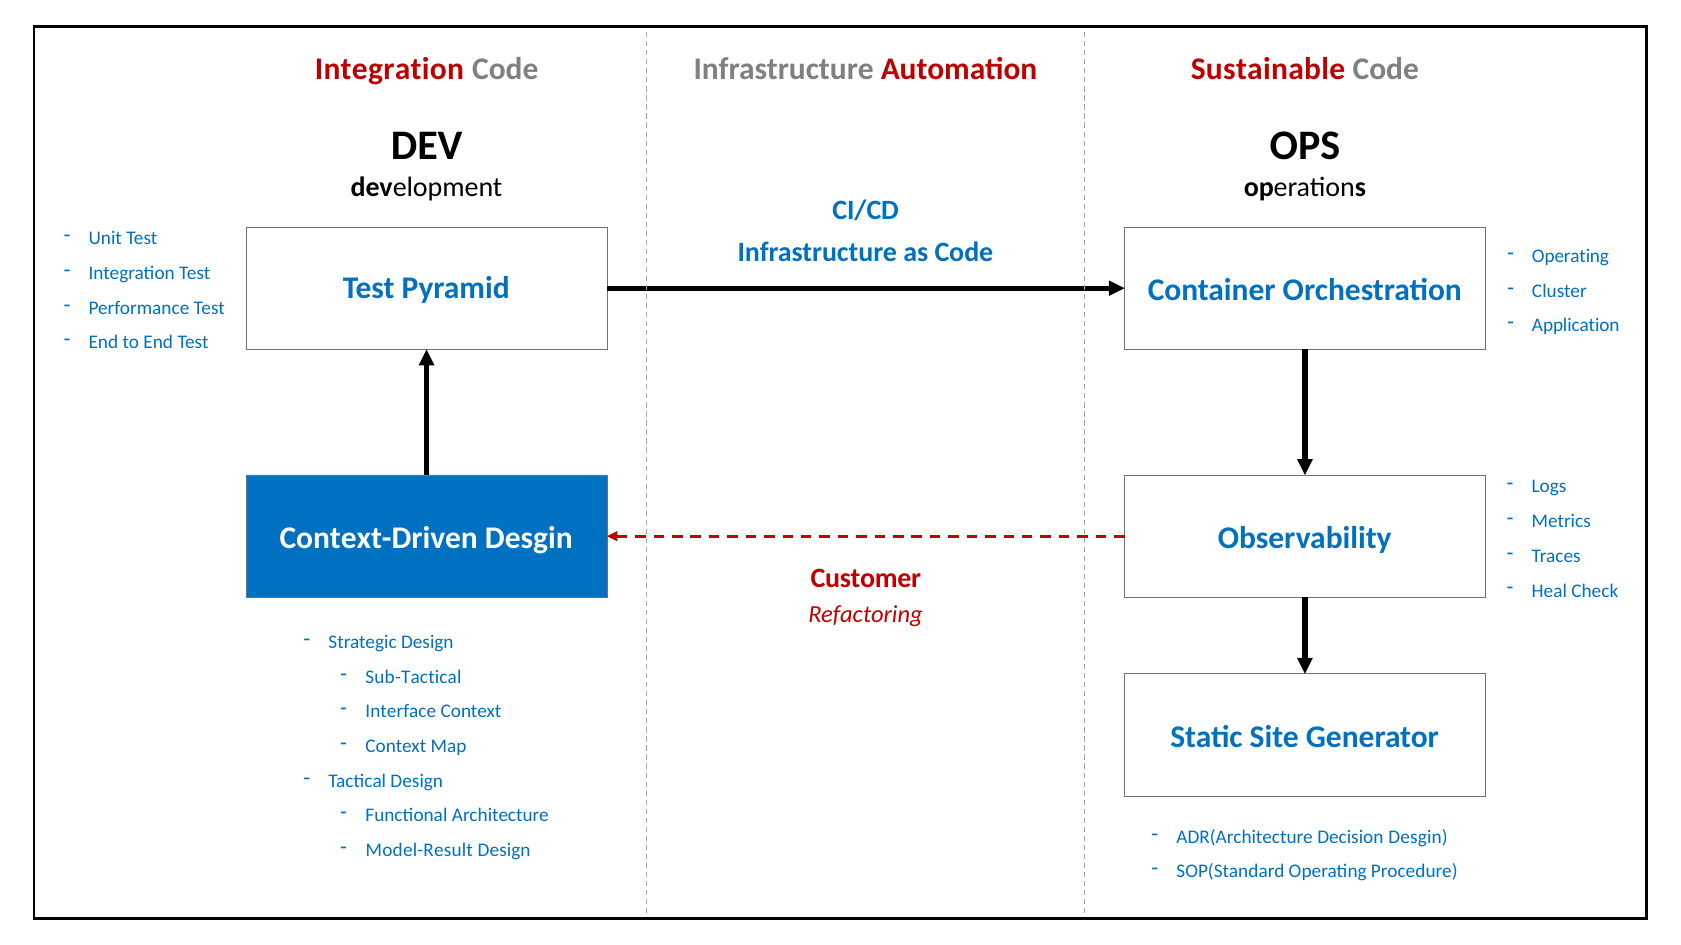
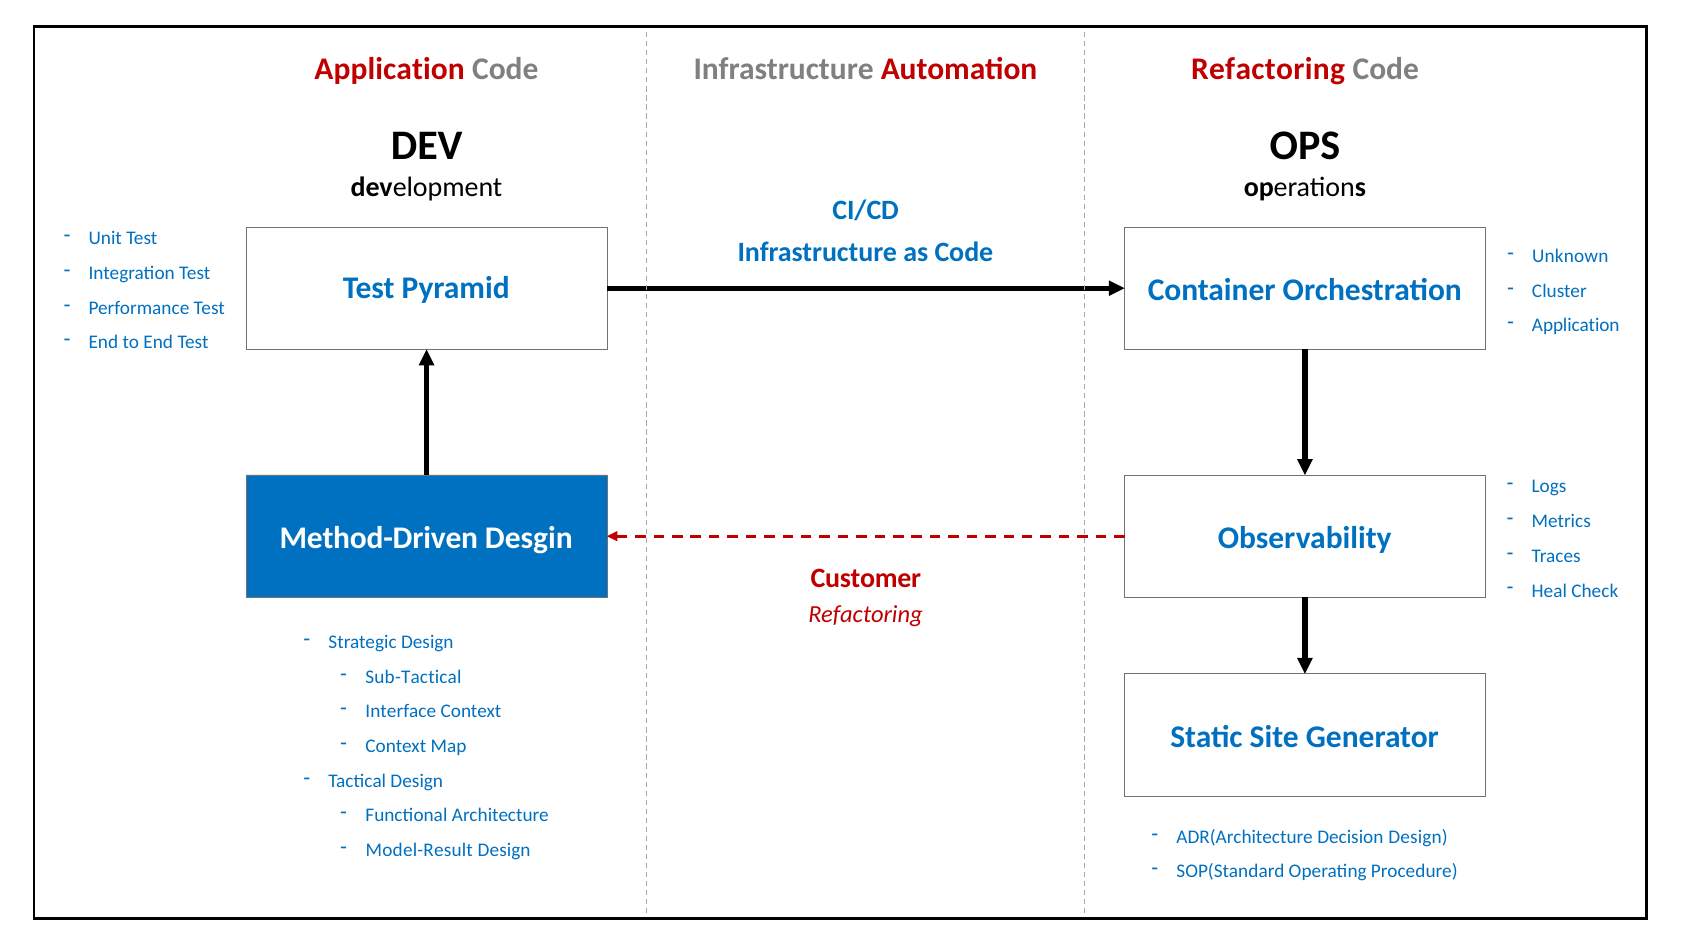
Integration at (389, 69): Integration -> Application
Sustainable at (1268, 69): Sustainable -> Refactoring
Operating at (1570, 256): Operating -> Unknown
Context-Driven: Context-Driven -> Method-Driven
Decision Desgin: Desgin -> Design
